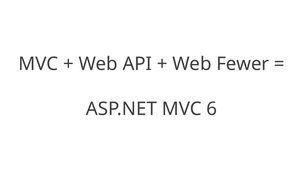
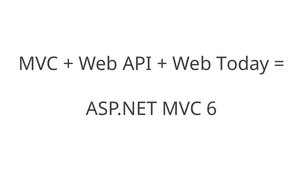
Fewer: Fewer -> Today
